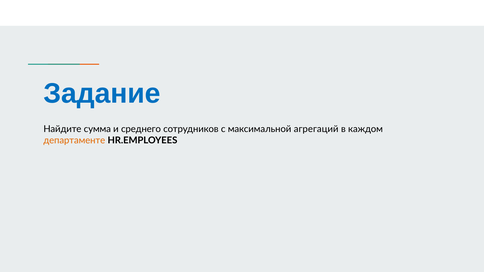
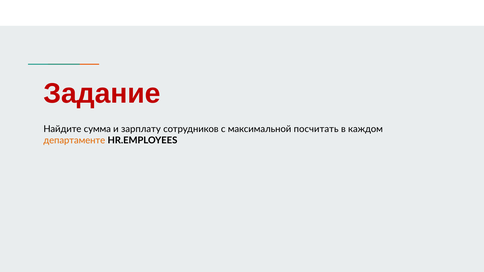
Задание colour: blue -> red
среднего: среднего -> зарплату
агрегаций: агрегаций -> посчитать
